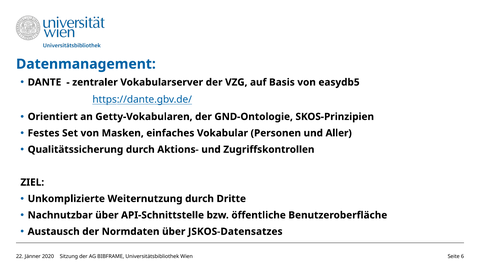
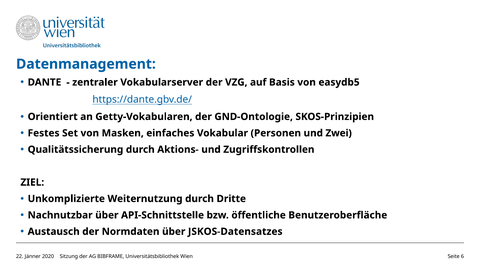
Aller: Aller -> Zwei
